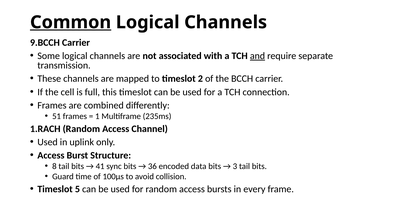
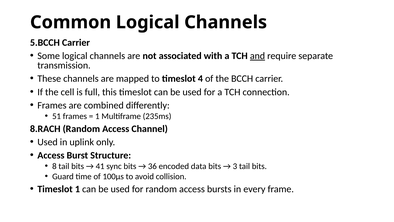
Common underline: present -> none
9.BCCH: 9.BCCH -> 5.BCCH
2: 2 -> 4
1.RACH: 1.RACH -> 8.RACH
Timeslot 5: 5 -> 1
